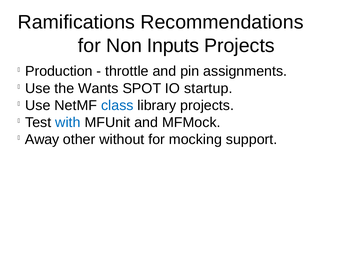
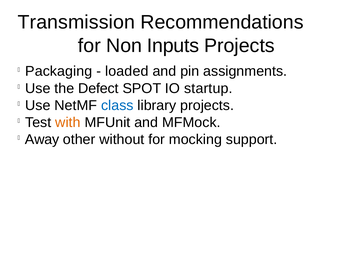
Ramifications: Ramifications -> Transmission
Production: Production -> Packaging
throttle: throttle -> loaded
Wants: Wants -> Defect
with colour: blue -> orange
